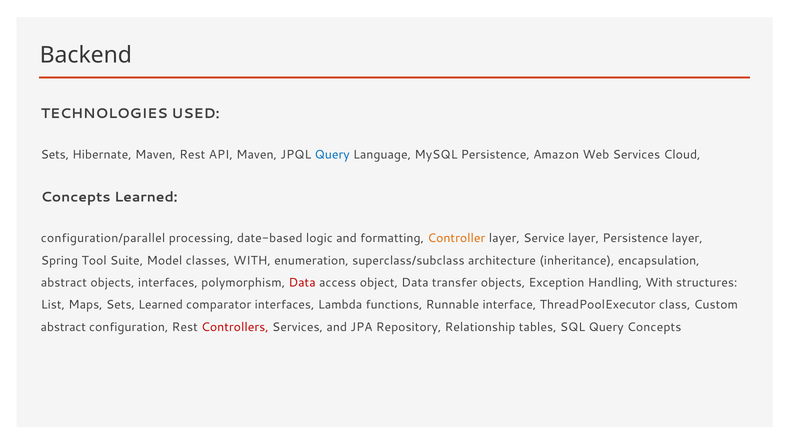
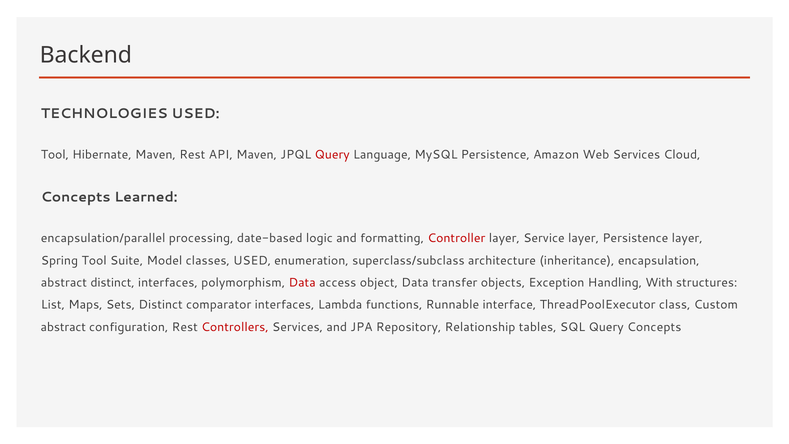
Sets at (55, 155): Sets -> Tool
Query at (332, 155) colour: blue -> red
configuration/parallel: configuration/parallel -> encapsulation/parallel
Controller colour: orange -> red
classes WITH: WITH -> USED
abstract objects: objects -> distinct
Sets Learned: Learned -> Distinct
